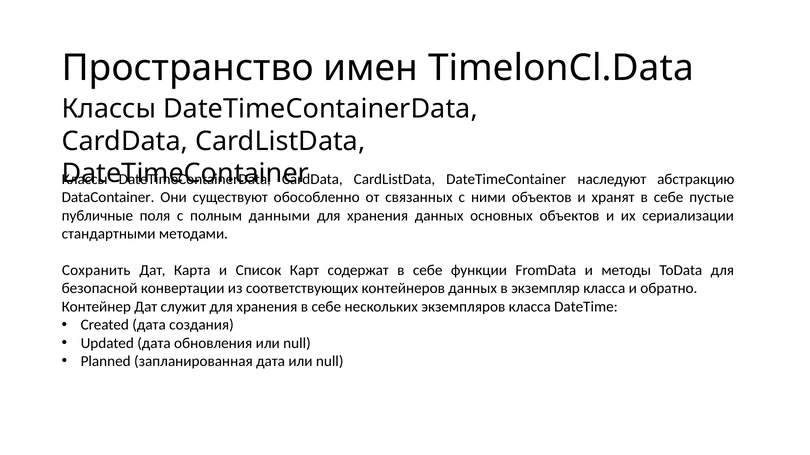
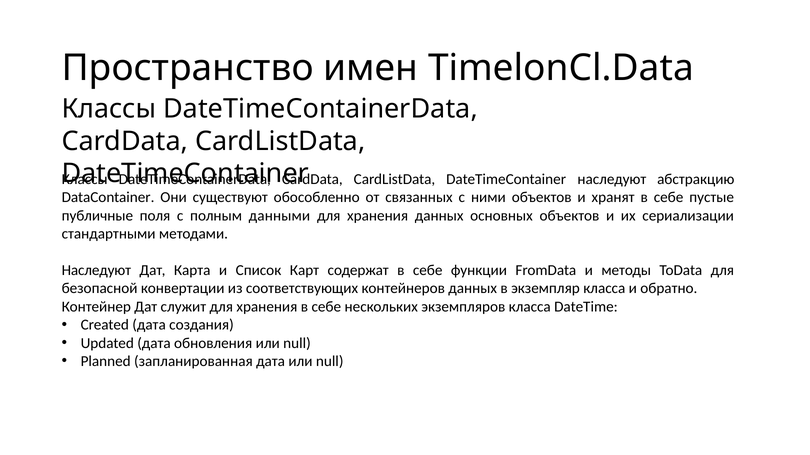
Сохранить at (96, 271): Сохранить -> Наследуют
